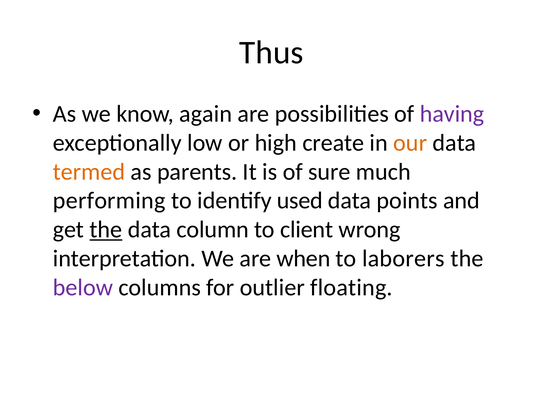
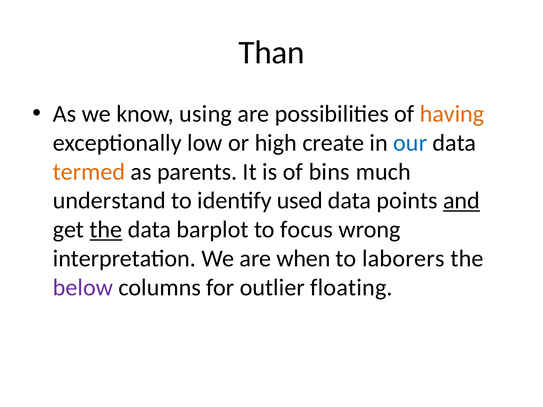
Thus: Thus -> Than
again: again -> using
having colour: purple -> orange
our colour: orange -> blue
sure: sure -> bins
performing: performing -> understand
and underline: none -> present
column: column -> barplot
client: client -> focus
